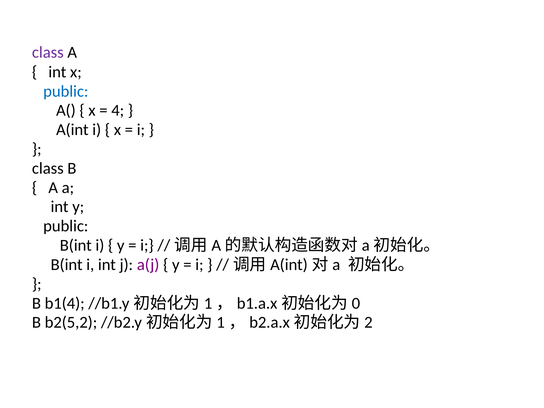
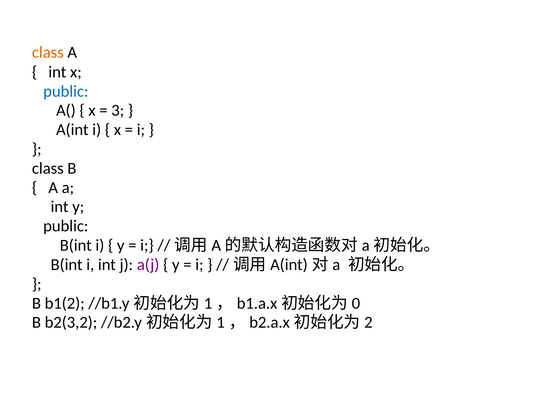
class at (48, 53) colour: purple -> orange
4: 4 -> 3
b1(4: b1(4 -> b1(2
b2(5,2: b2(5,2 -> b2(3,2
